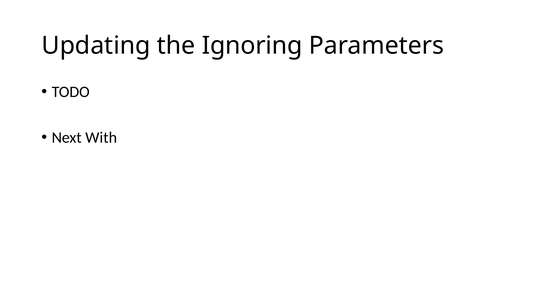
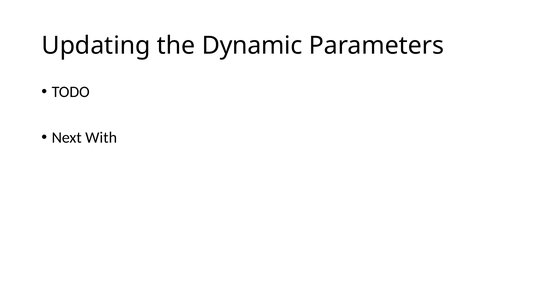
Ignoring: Ignoring -> Dynamic
